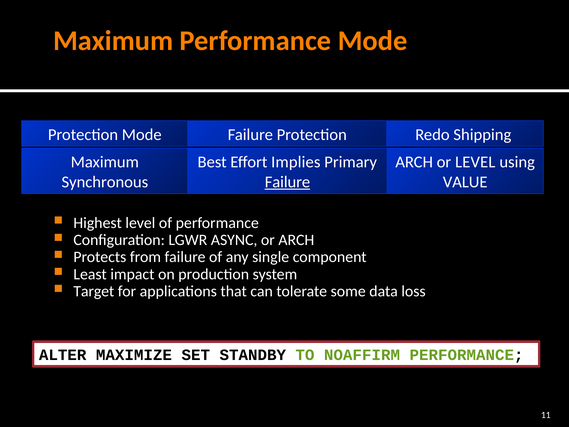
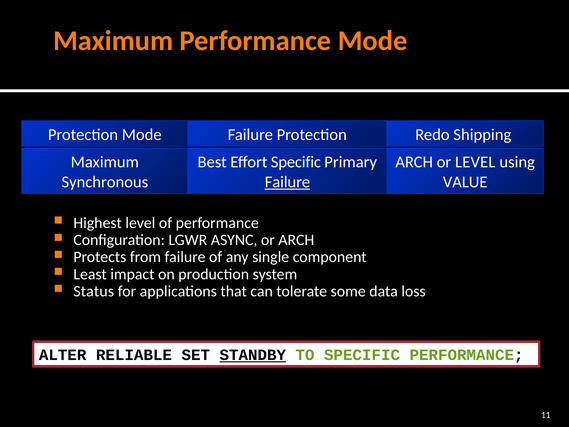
Effort Implies: Implies -> Specific
Target: Target -> Status
MAXIMIZE: MAXIMIZE -> RELIABLE
STANDBY underline: none -> present
TO NOAFFIRM: NOAFFIRM -> SPECIFIC
